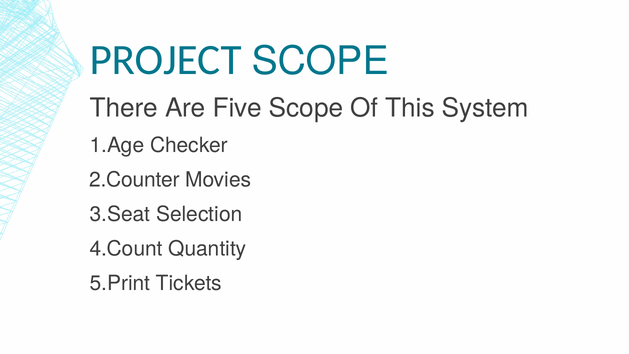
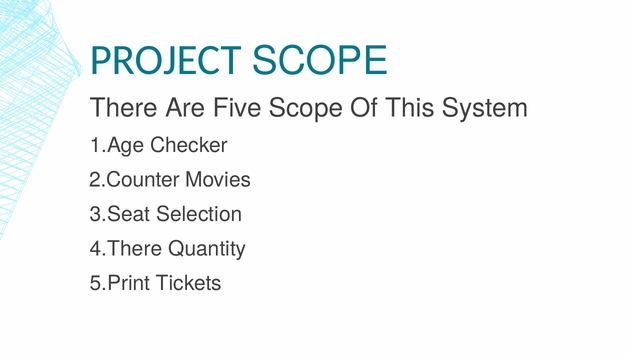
4.Count: 4.Count -> 4.There
